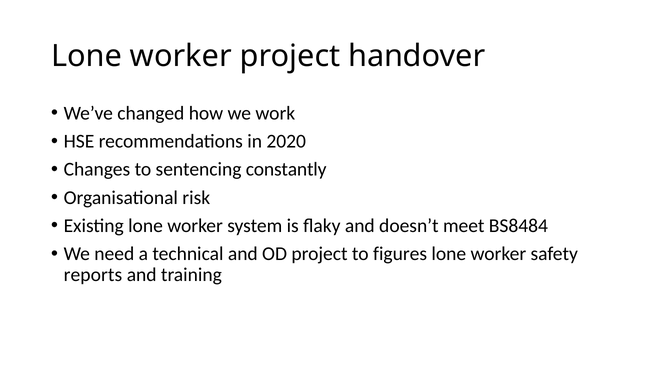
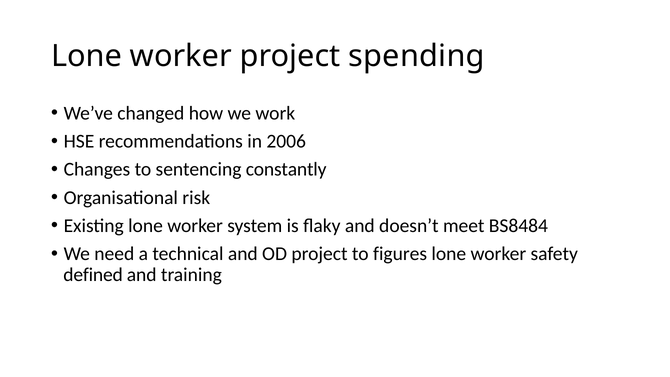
handover: handover -> spending
2020: 2020 -> 2006
reports: reports -> defined
